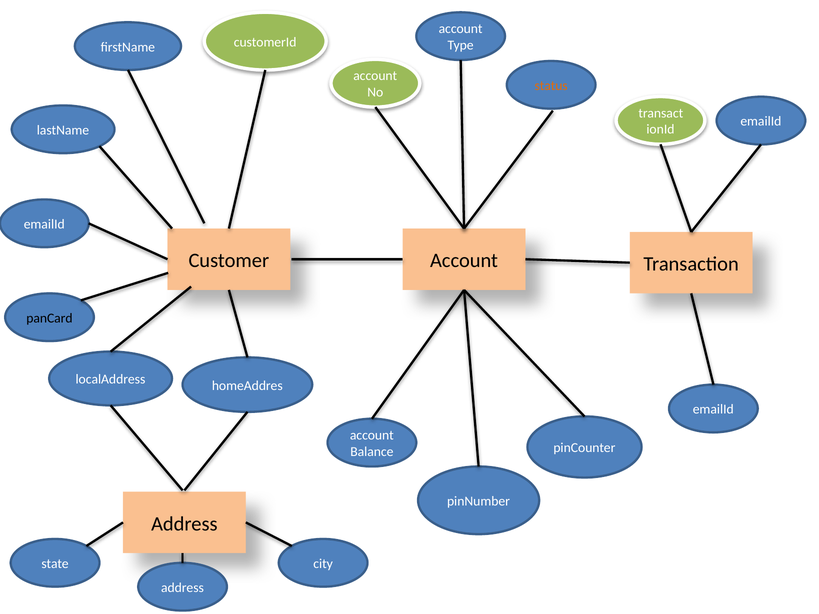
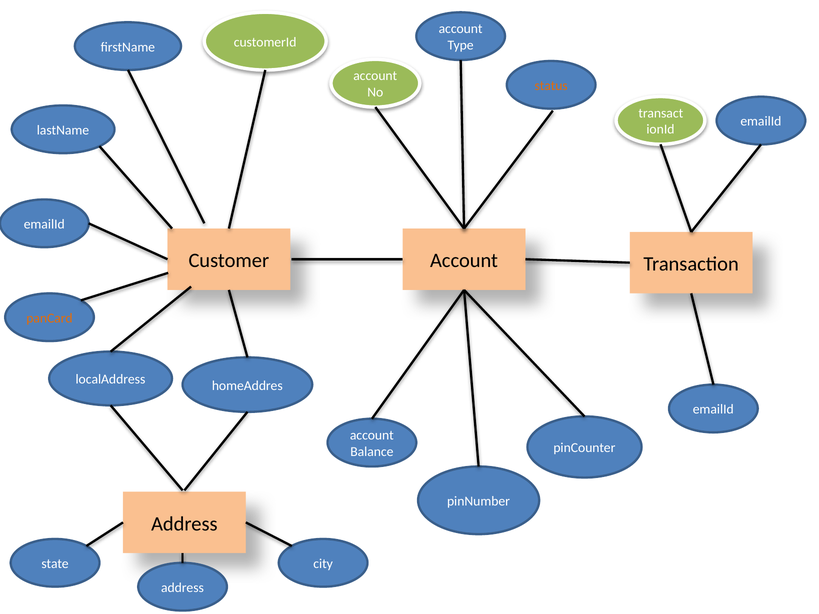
panCard colour: black -> orange
